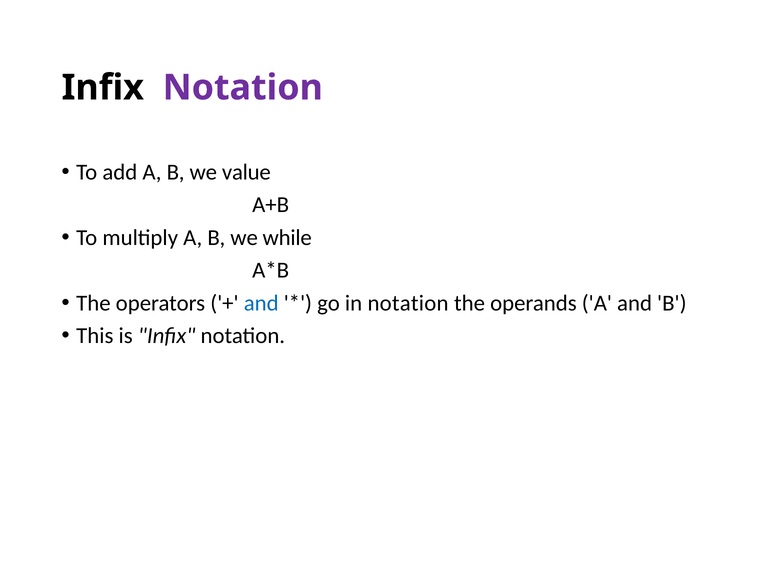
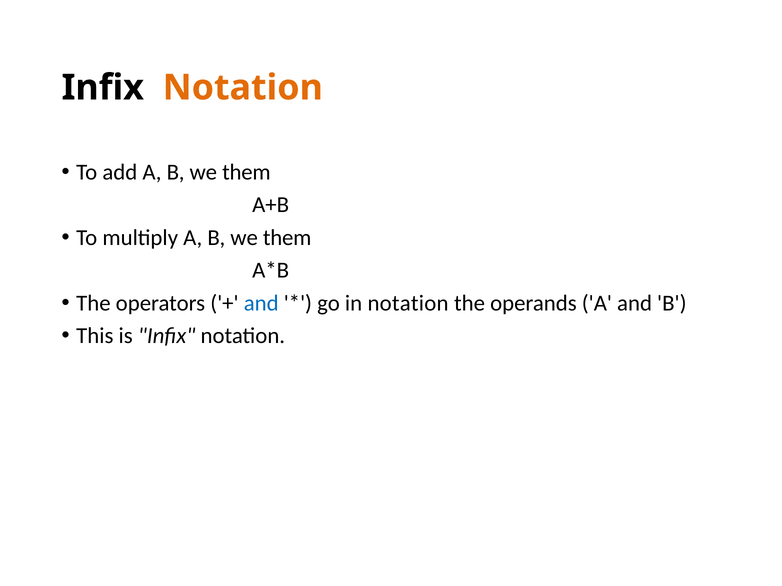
Notation at (243, 88) colour: purple -> orange
value at (246, 172): value -> them
while at (287, 238): while -> them
